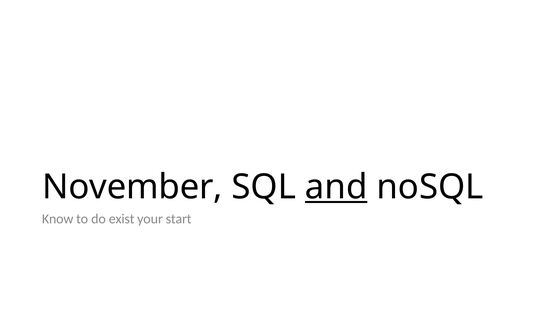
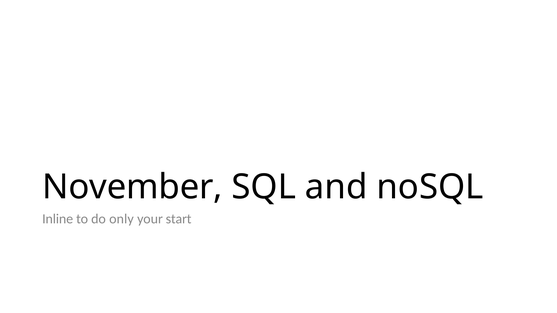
and underline: present -> none
Know: Know -> Inline
exist: exist -> only
